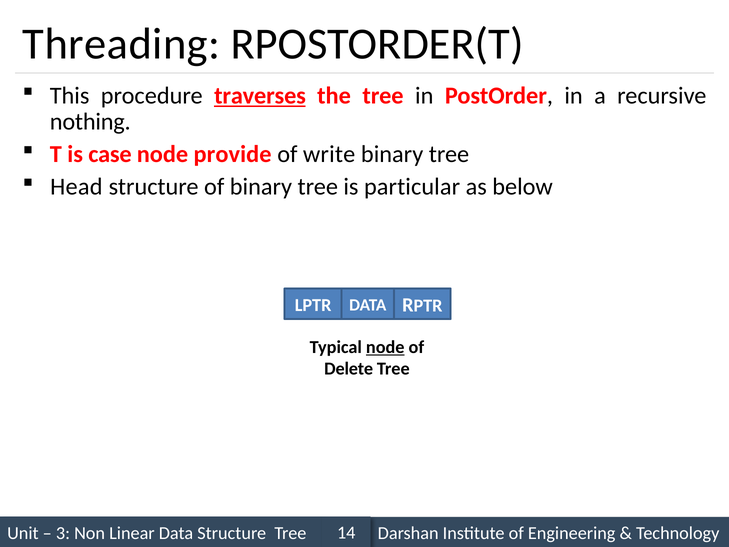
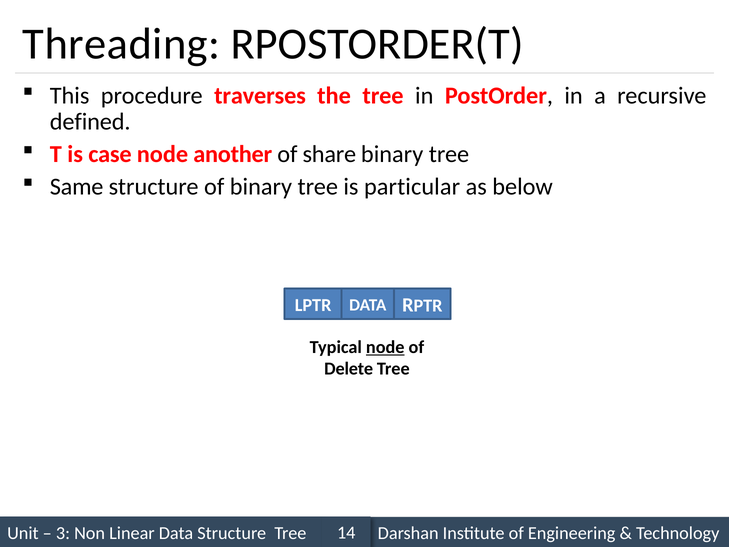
traverses underline: present -> none
nothing: nothing -> defined
provide: provide -> another
write: write -> share
Head: Head -> Same
